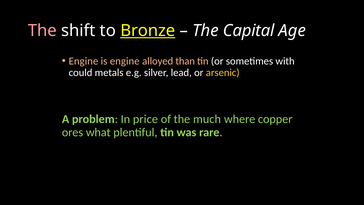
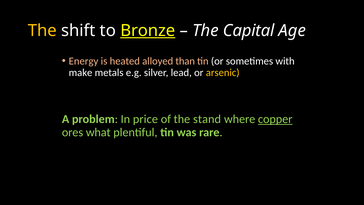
The at (42, 31) colour: pink -> yellow
Engine at (83, 61): Engine -> Energy
is engine: engine -> heated
could: could -> make
much: much -> stand
copper underline: none -> present
